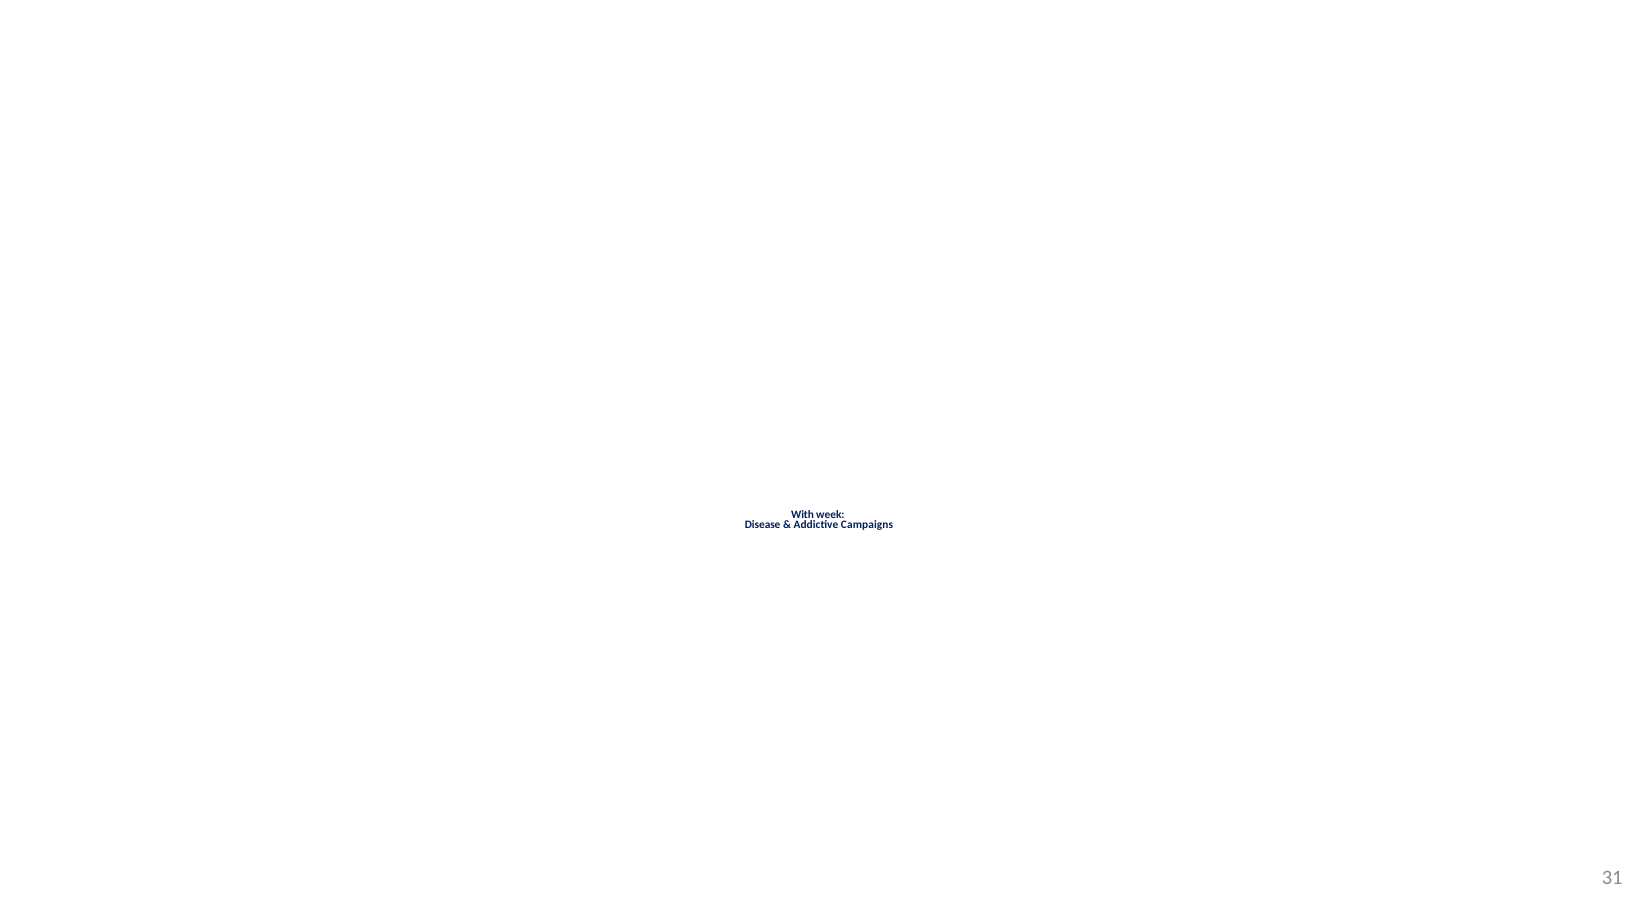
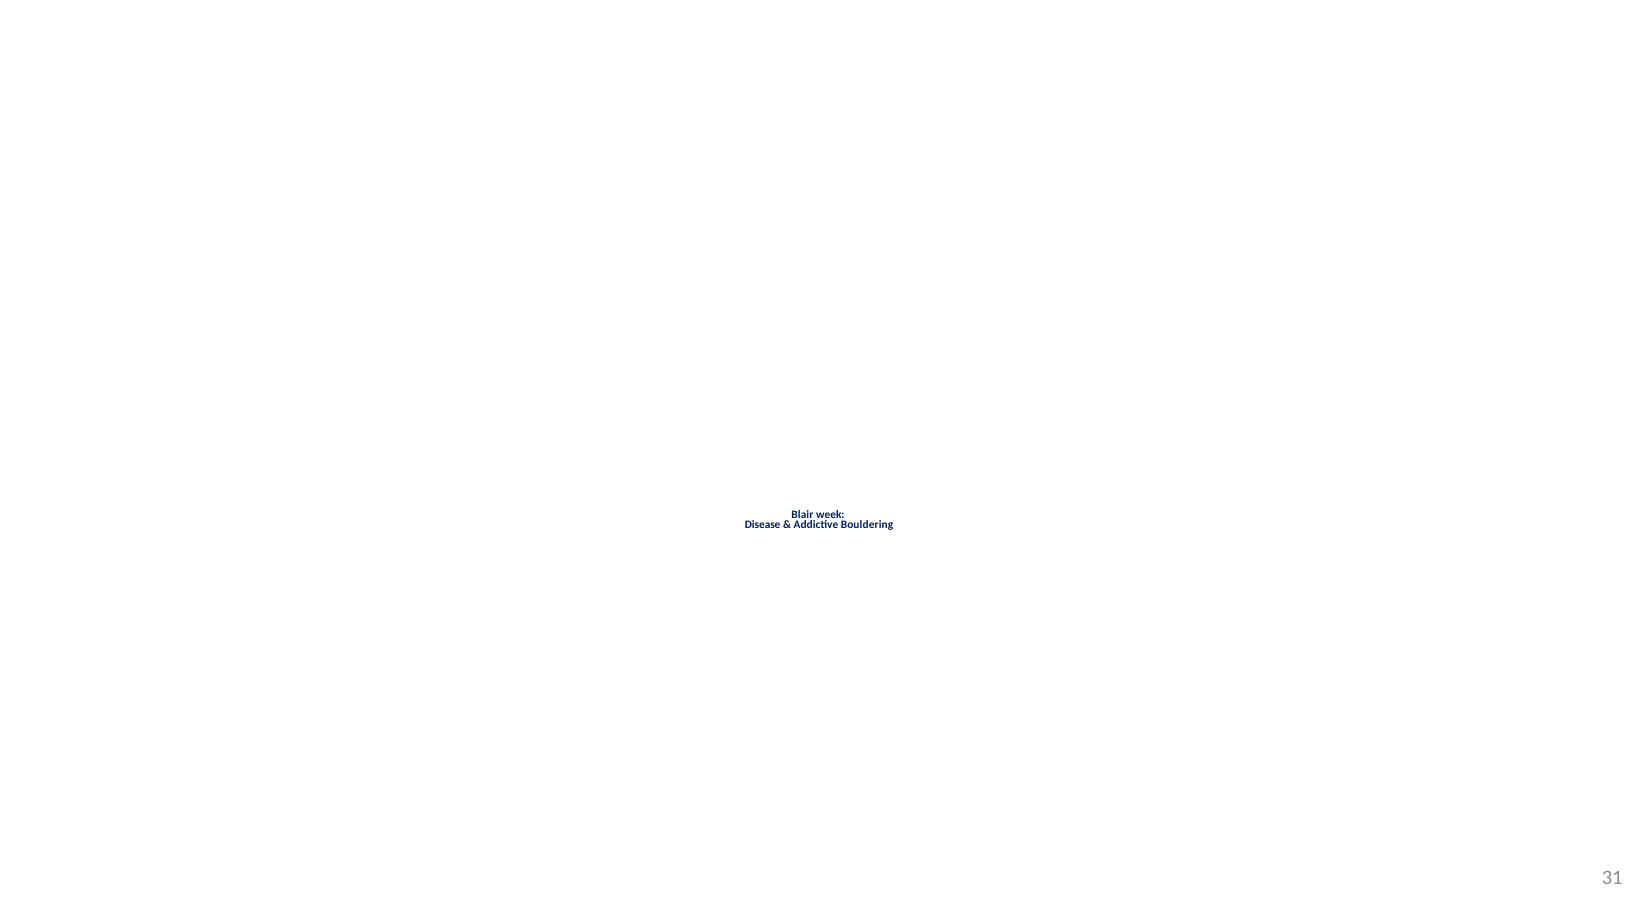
With: With -> Blair
Campaigns: Campaigns -> Bouldering
